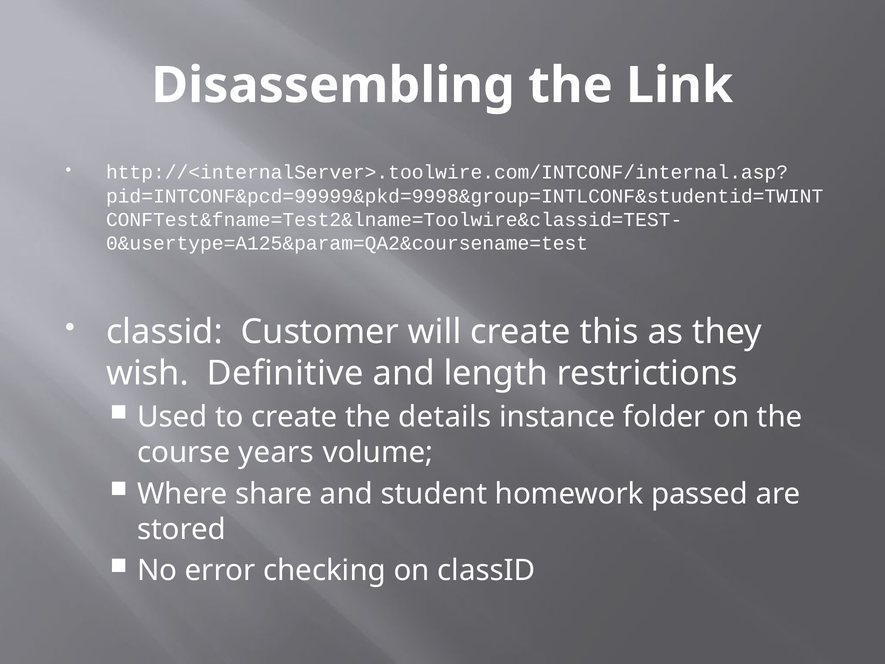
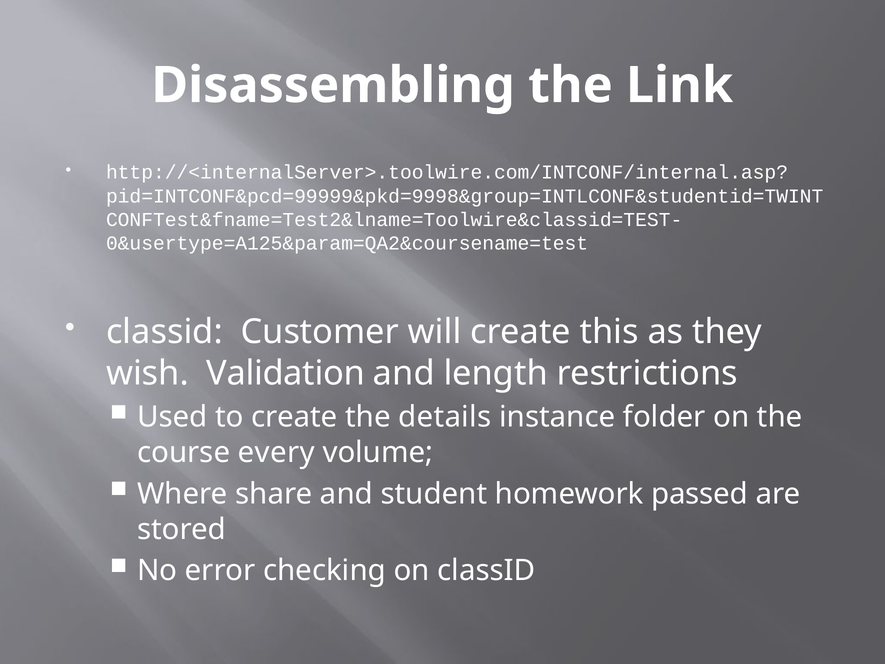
Definitive: Definitive -> Validation
years: years -> every
